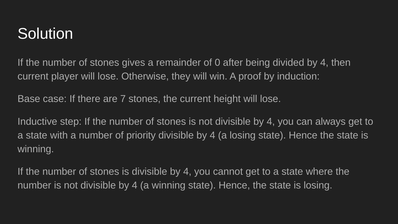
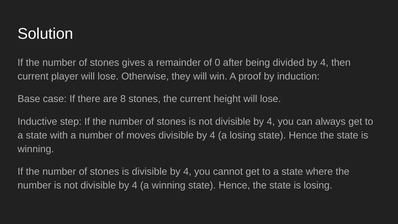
7: 7 -> 8
priority: priority -> moves
